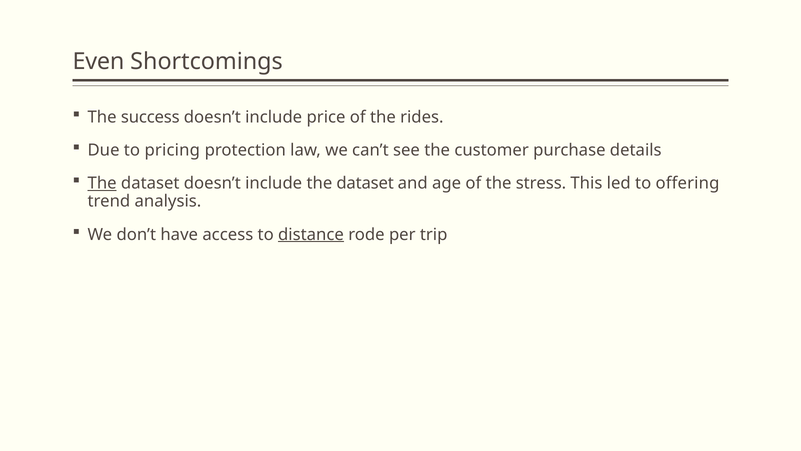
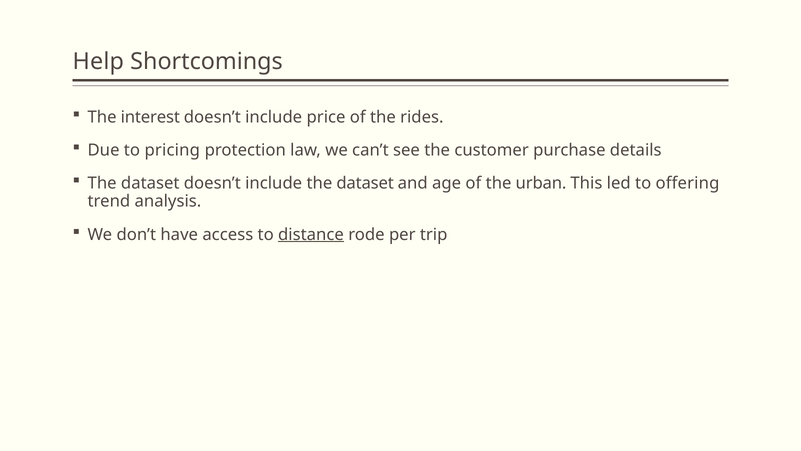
Even: Even -> Help
success: success -> interest
The at (102, 183) underline: present -> none
stress: stress -> urban
